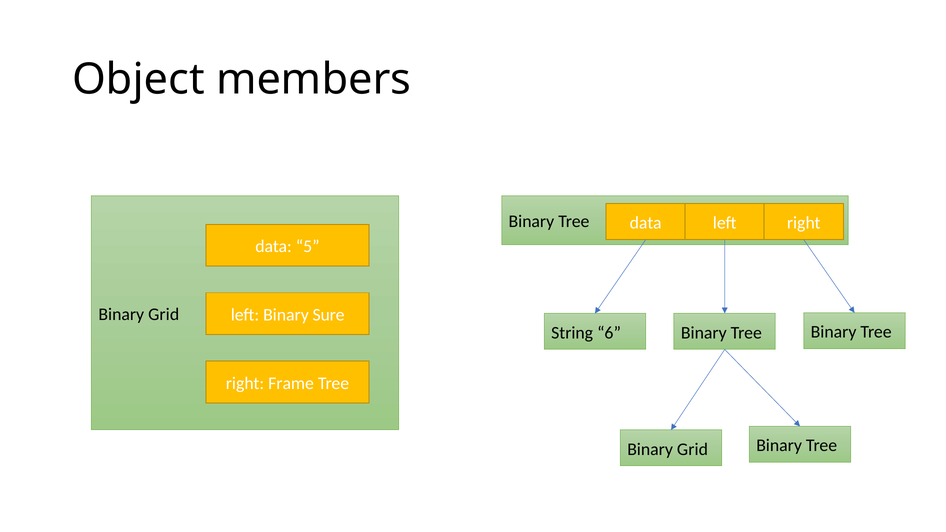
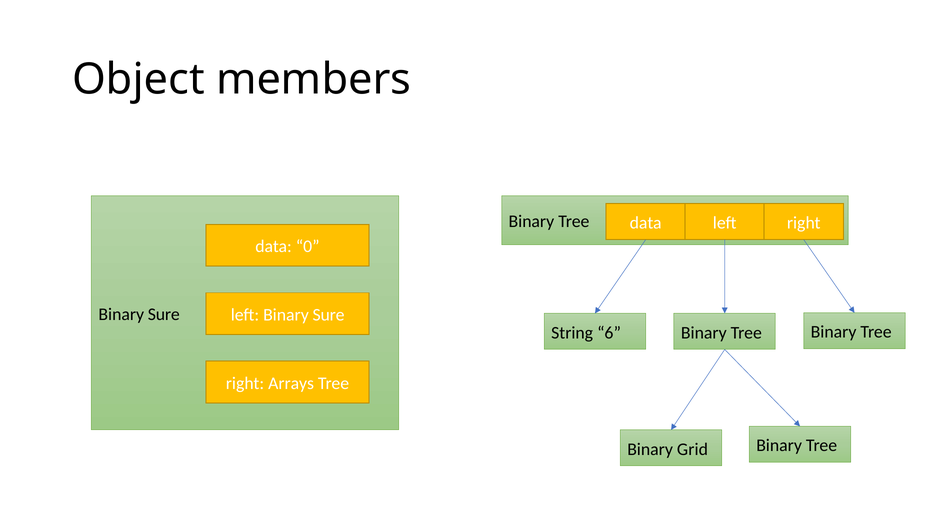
5: 5 -> 0
Grid at (164, 314): Grid -> Sure
Frame: Frame -> Arrays
